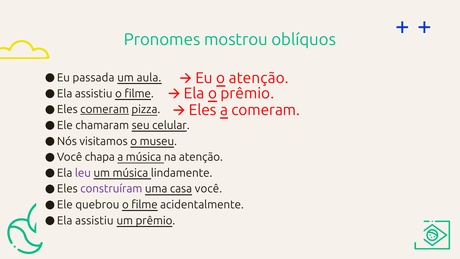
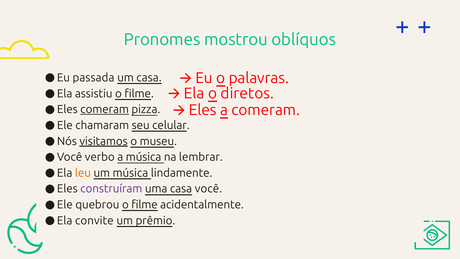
um aula: aula -> casa
o atenção: atenção -> palavras
o prêmio: prêmio -> diretos
visitamos underline: none -> present
chapa: chapa -> verbo
na atenção: atenção -> lembrar
leu colour: purple -> orange
assistiu at (94, 220): assistiu -> convite
